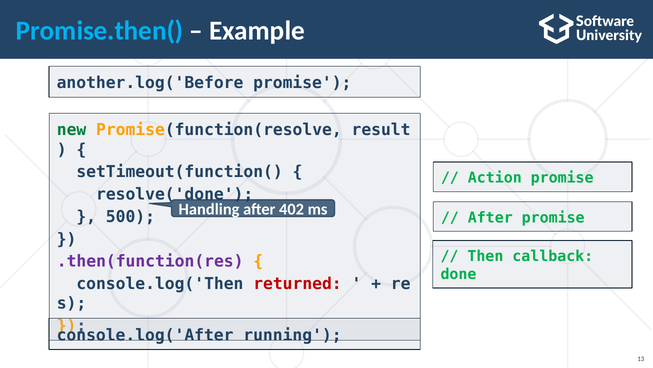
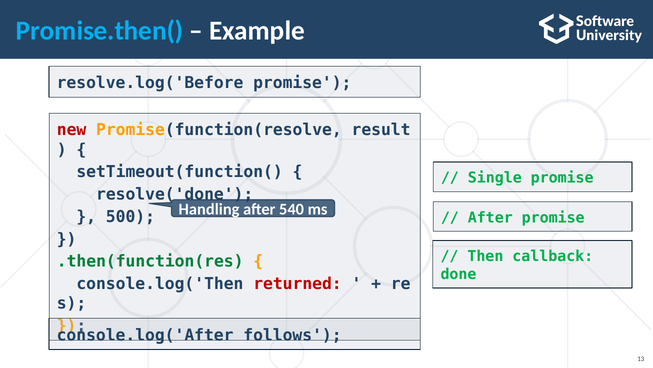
another.log('Before: another.log('Before -> resolve.log('Before
new colour: green -> red
Action: Action -> Single
402: 402 -> 540
.then(function(res colour: purple -> green
running: running -> follows
